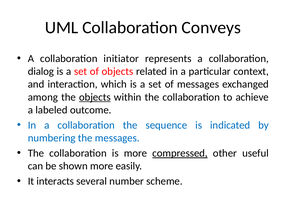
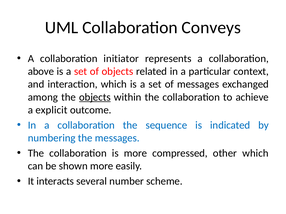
dialog: dialog -> above
labeled: labeled -> explicit
compressed underline: present -> none
other useful: useful -> which
